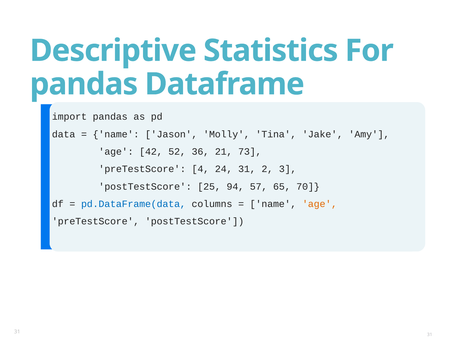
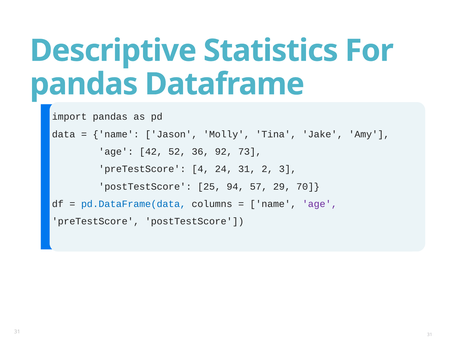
21: 21 -> 92
65: 65 -> 29
age at (320, 204) colour: orange -> purple
